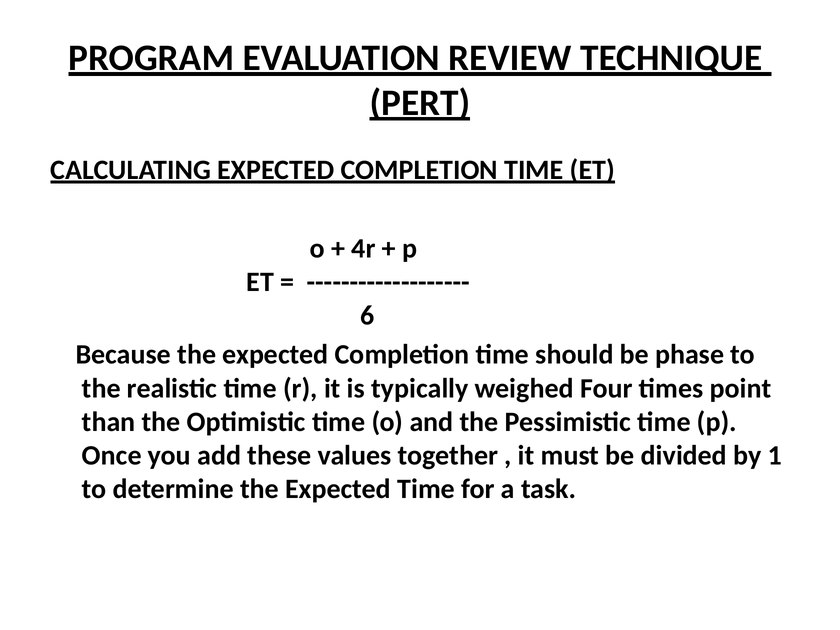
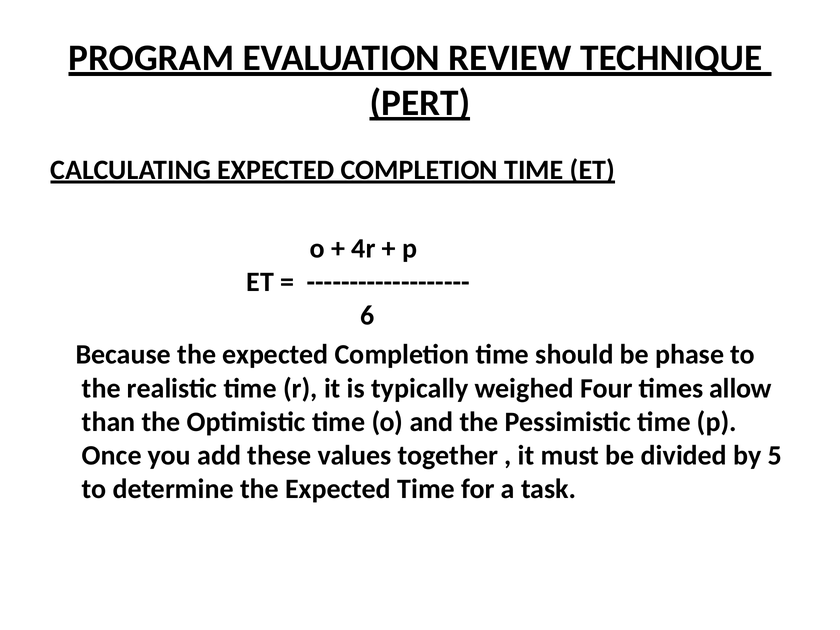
point: point -> allow
1: 1 -> 5
